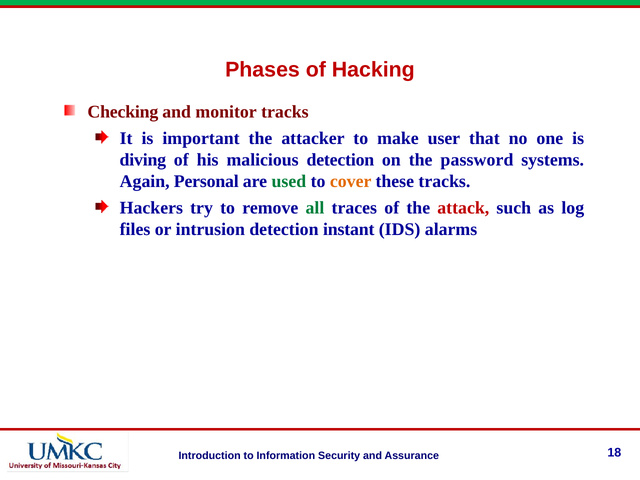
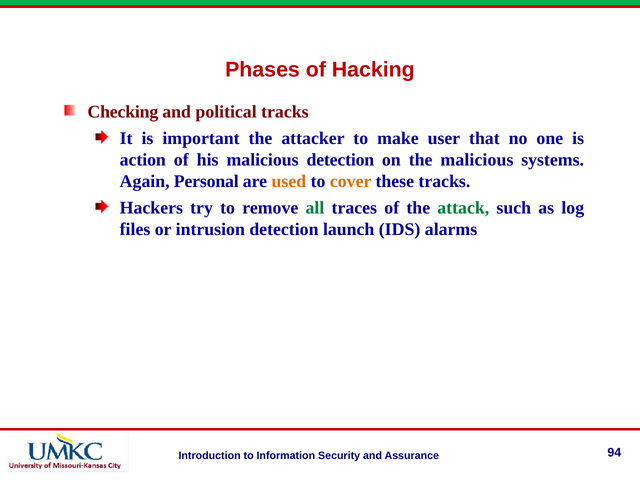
monitor: monitor -> political
diving: diving -> action
the password: password -> malicious
used colour: green -> orange
attack colour: red -> green
instant: instant -> launch
18: 18 -> 94
